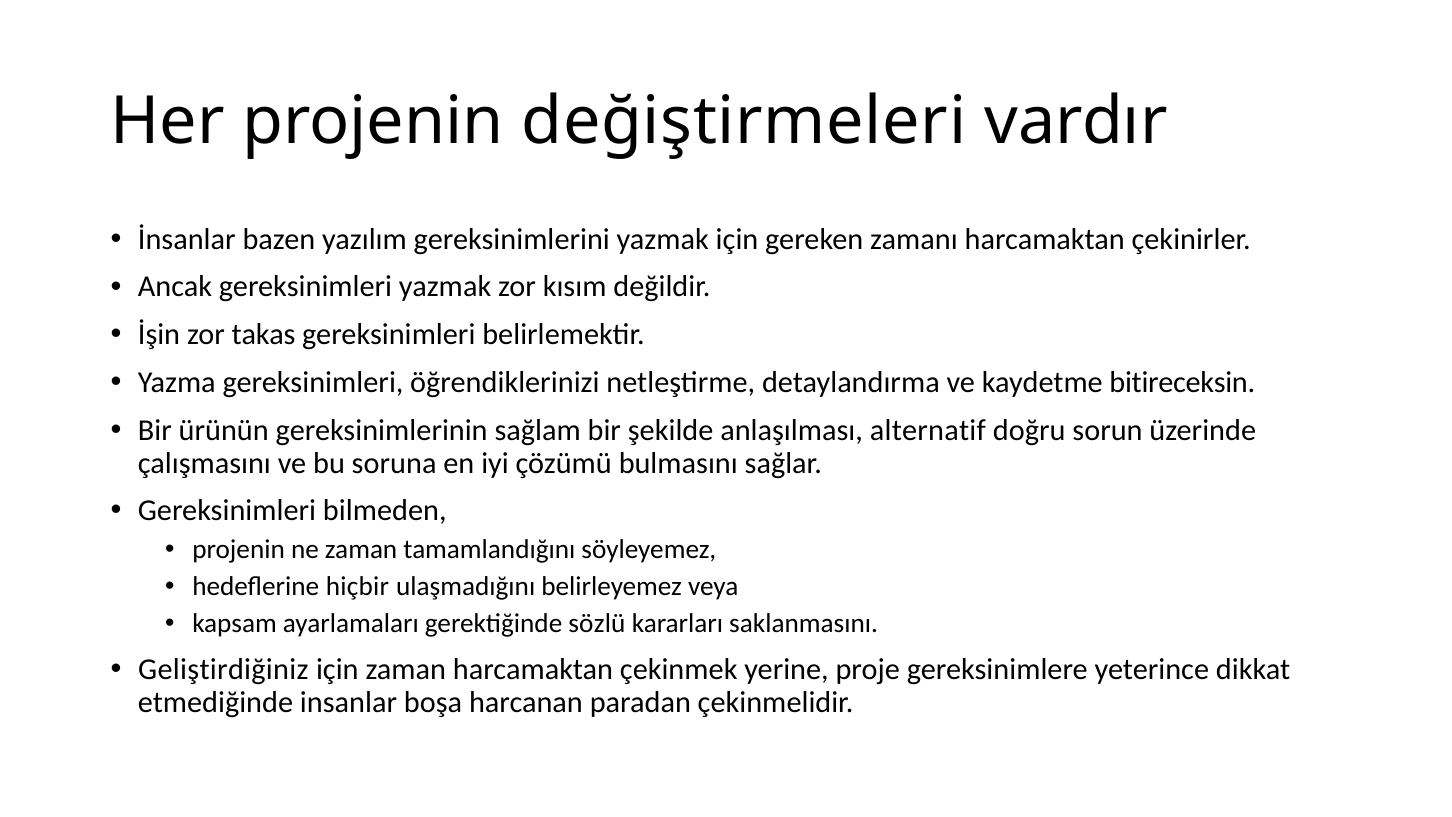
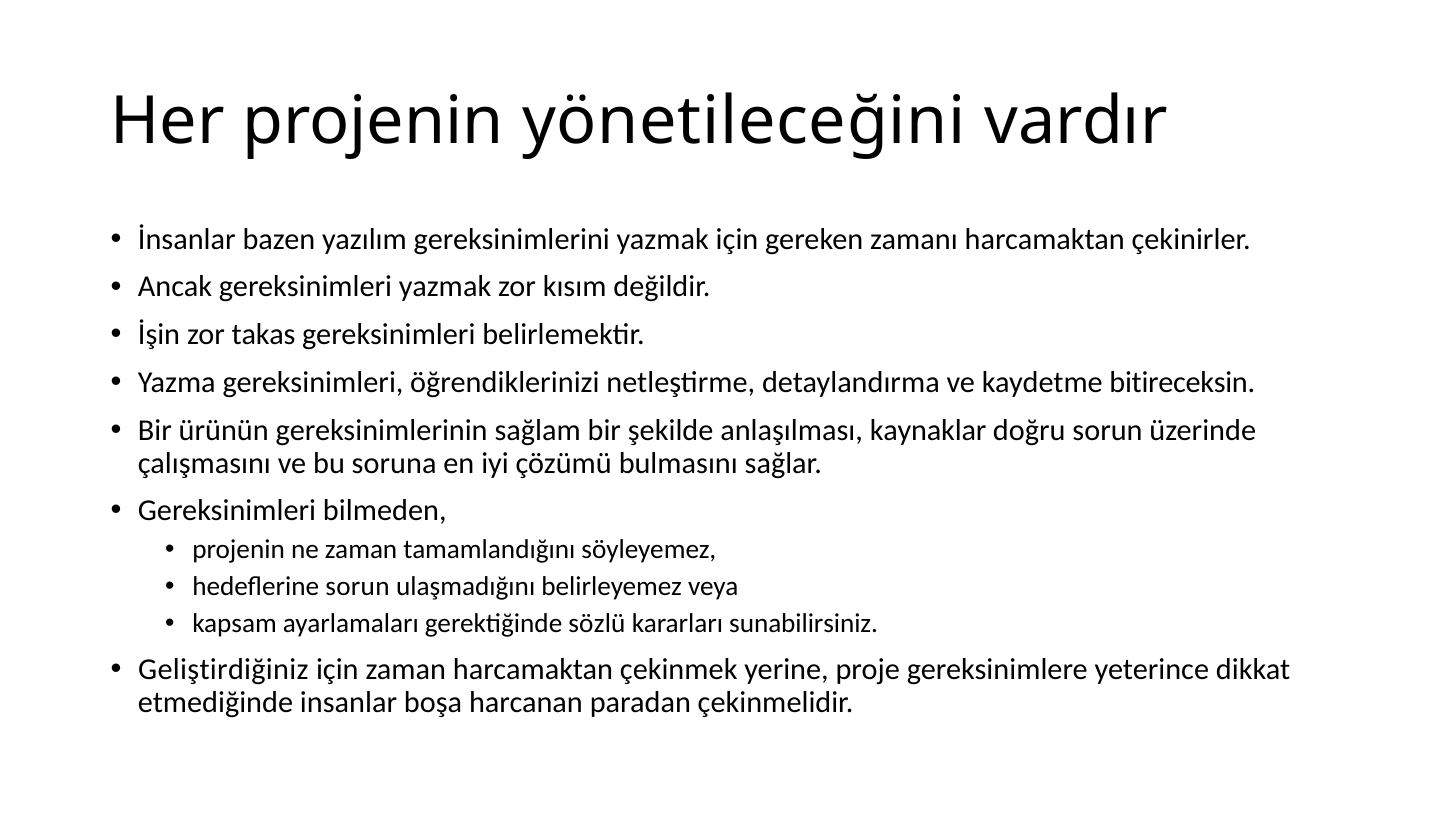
değiştirmeleri: değiştirmeleri -> yönetileceğini
alternatif: alternatif -> kaynaklar
hedeflerine hiçbir: hiçbir -> sorun
saklanmasını: saklanmasını -> sunabilirsiniz
